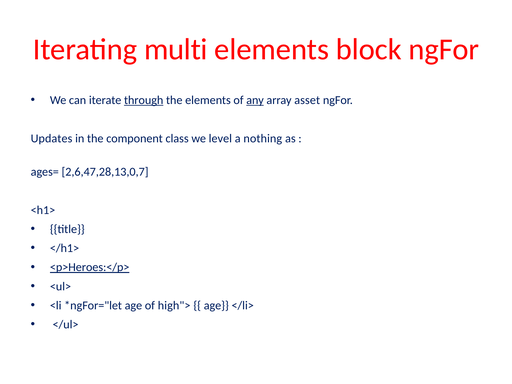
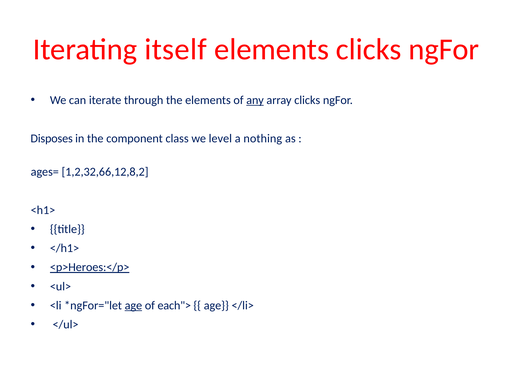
multi: multi -> itself
elements block: block -> clicks
through underline: present -> none
array asset: asset -> clicks
Updates: Updates -> Disposes
2,6,47,28,13,0,7: 2,6,47,28,13,0,7 -> 1,2,32,66,12,8,2
age at (133, 305) underline: none -> present
high">: high"> -> each">
